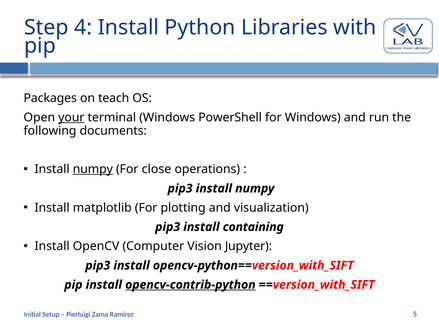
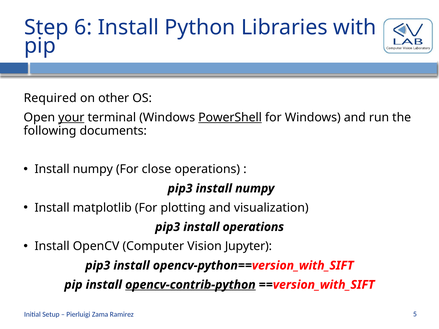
4: 4 -> 6
Packages: Packages -> Required
teach: teach -> other
PowerShell underline: none -> present
numpy at (93, 169) underline: present -> none
install containing: containing -> operations
